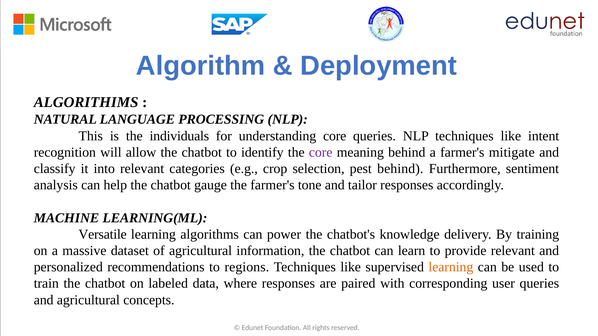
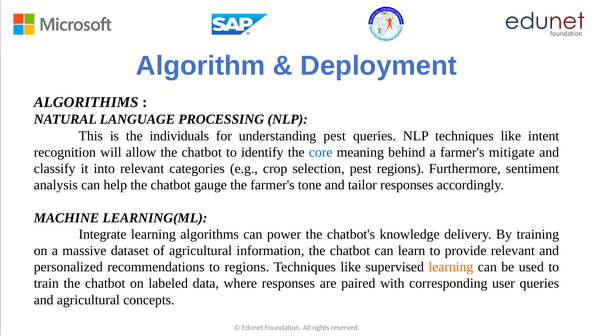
understanding core: core -> pest
core at (321, 152) colour: purple -> blue
pest behind: behind -> regions
Versatile: Versatile -> Integrate
